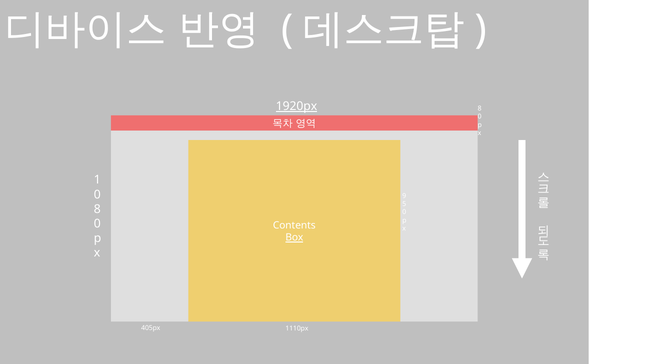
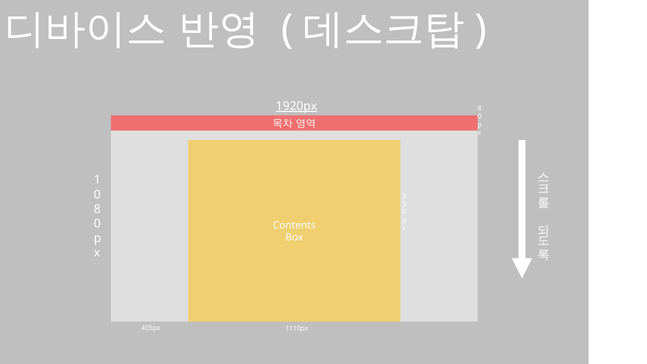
Box underline: present -> none
